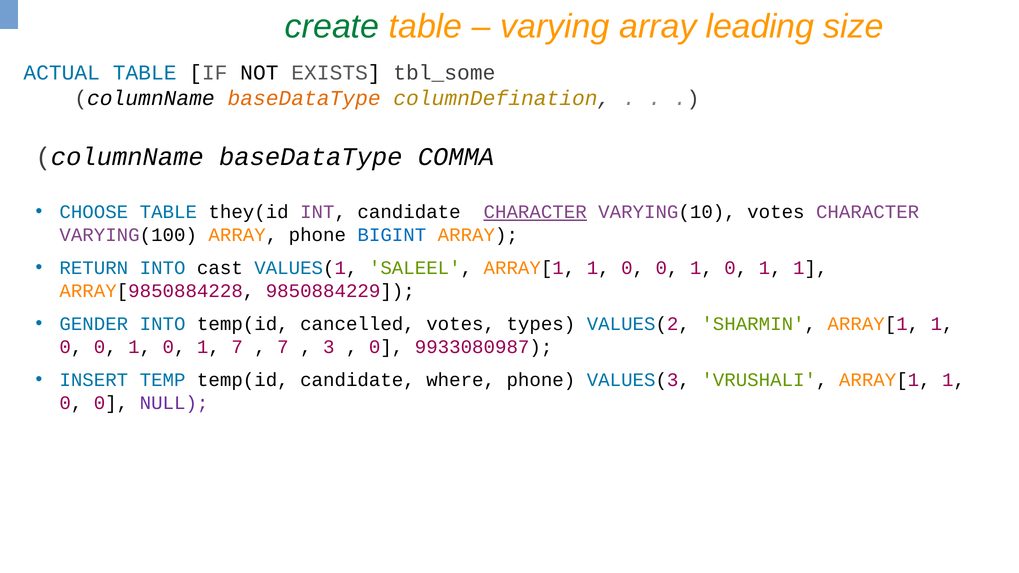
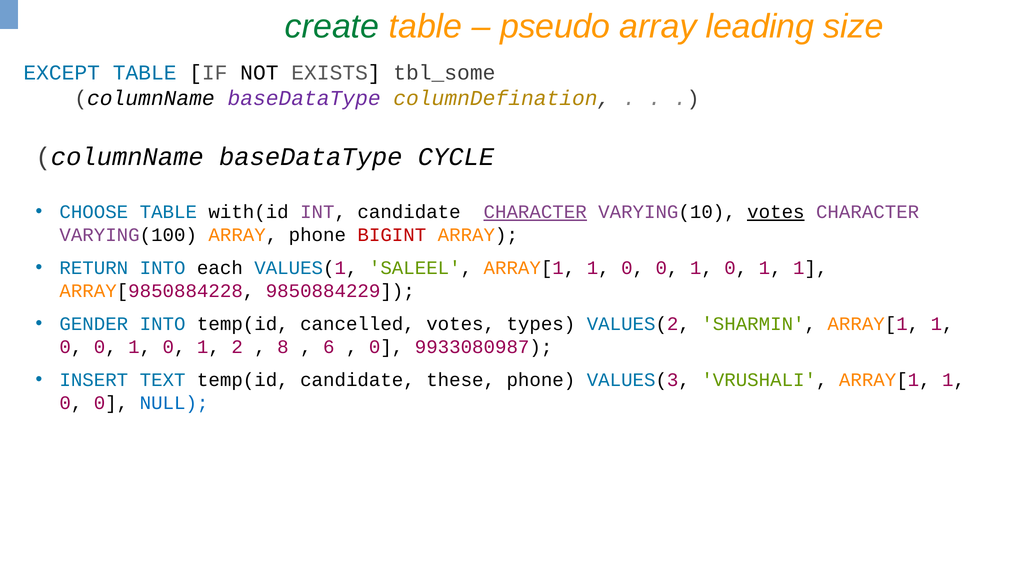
varying: varying -> pseudo
ACTUAL: ACTUAL -> EXCEPT
baseDataType at (304, 98) colour: orange -> purple
COMMA: COMMA -> CYCLE
they(id: they(id -> with(id
votes at (776, 212) underline: none -> present
BIGINT colour: blue -> red
cast: cast -> each
1 7: 7 -> 2
7 at (283, 347): 7 -> 8
3: 3 -> 6
TEMP: TEMP -> TEXT
where: where -> these
NULL colour: purple -> blue
